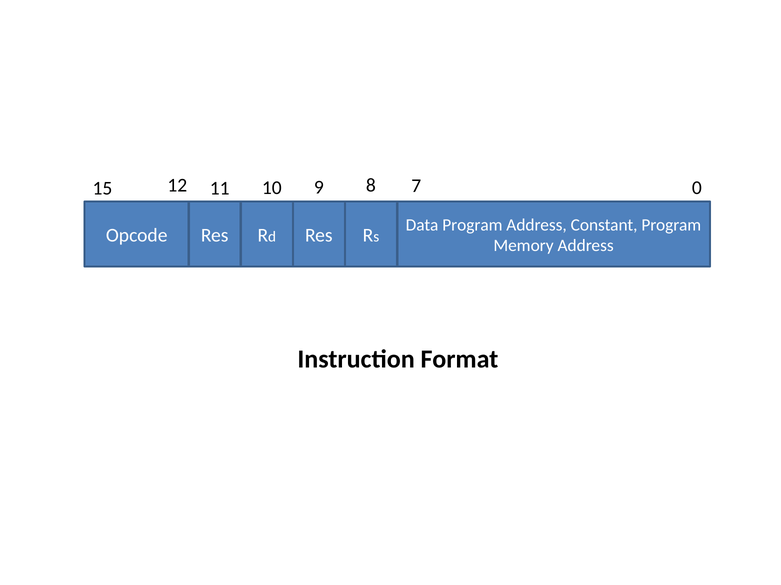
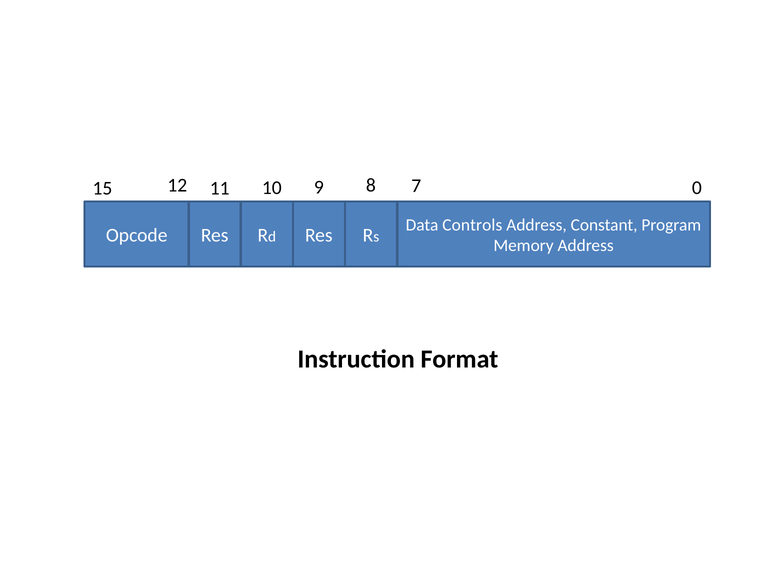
Data Program: Program -> Controls
